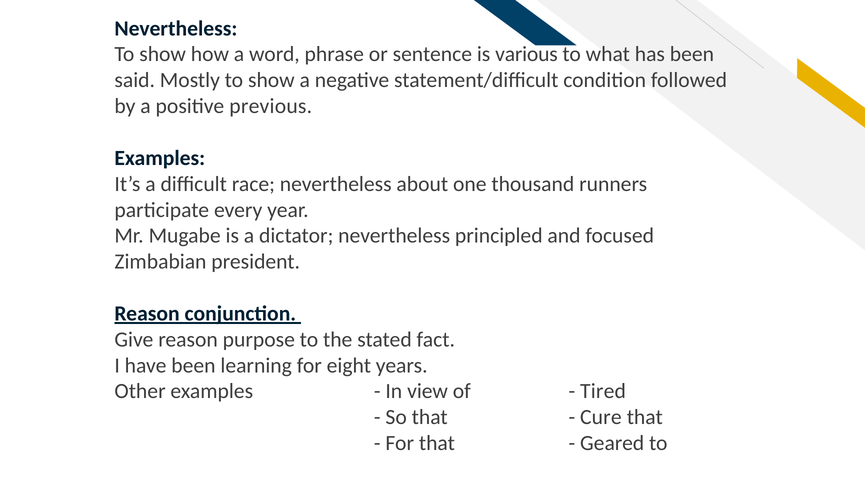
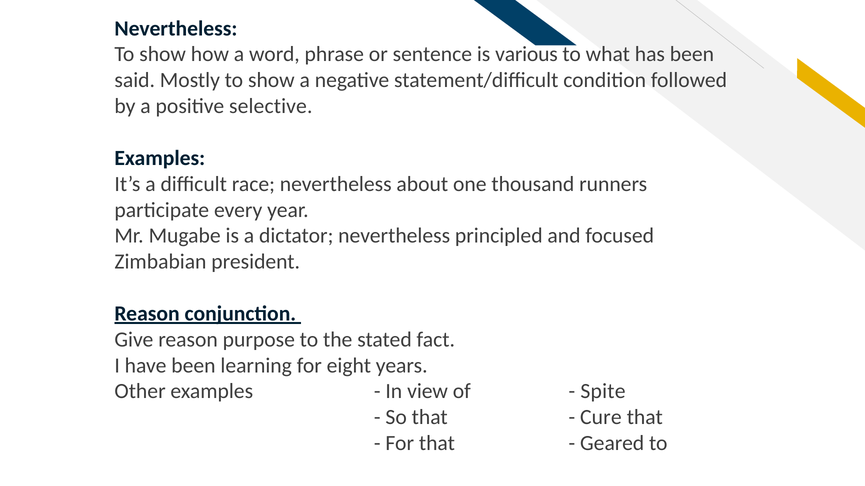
previous: previous -> selective
Tired: Tired -> Spite
